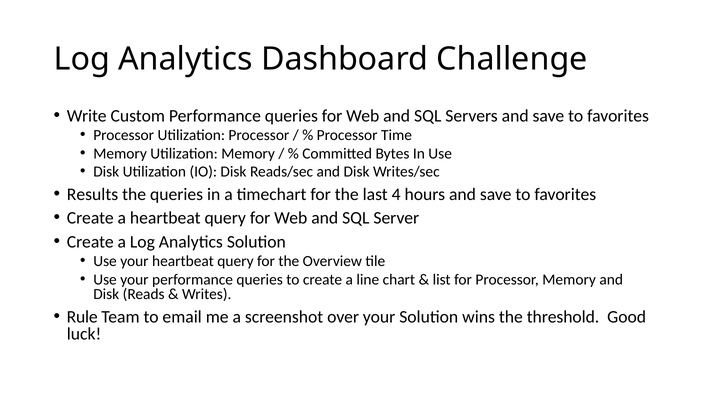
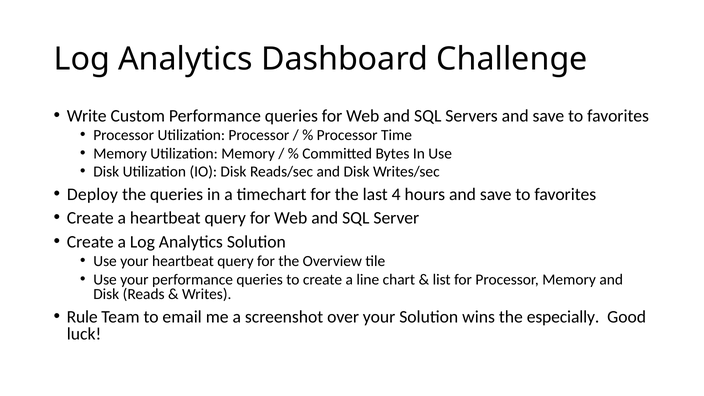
Results: Results -> Deploy
threshold: threshold -> especially
